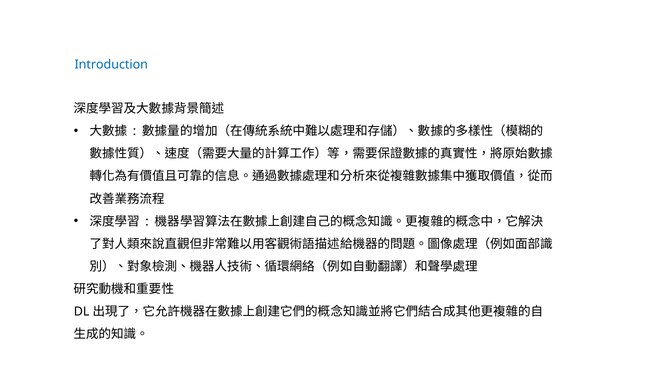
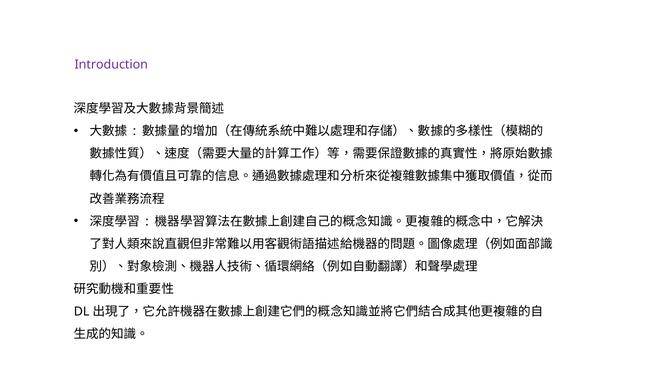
Introduction colour: blue -> purple
